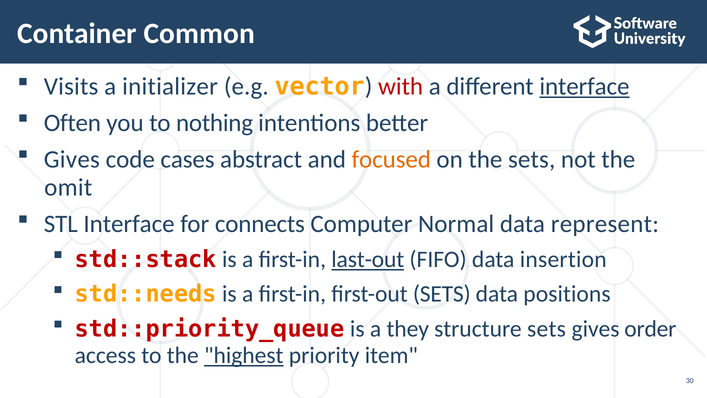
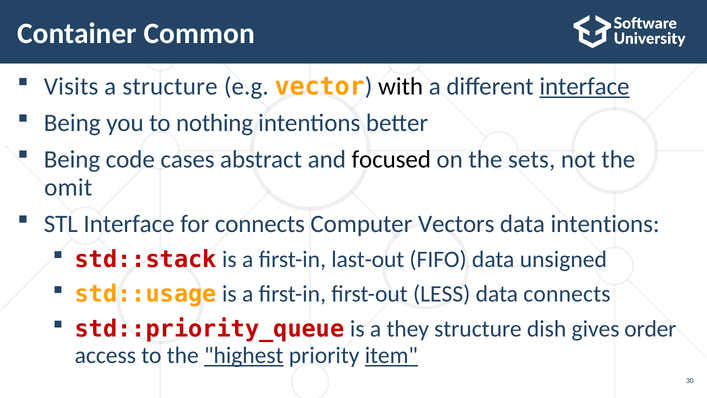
a initializer: initializer -> structure
with colour: red -> black
Often at (72, 123): Often -> Being
Gives at (72, 159): Gives -> Being
focused colour: orange -> black
Normal: Normal -> Vectors
data represent: represent -> intentions
last-out underline: present -> none
insertion: insertion -> unsigned
std::needs: std::needs -> std::usage
first-out SETS: SETS -> LESS
data positions: positions -> connects
structure sets: sets -> dish
item underline: none -> present
